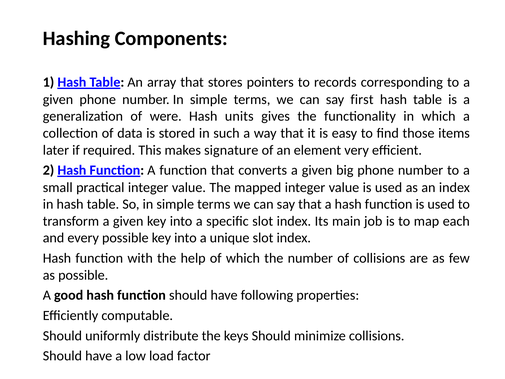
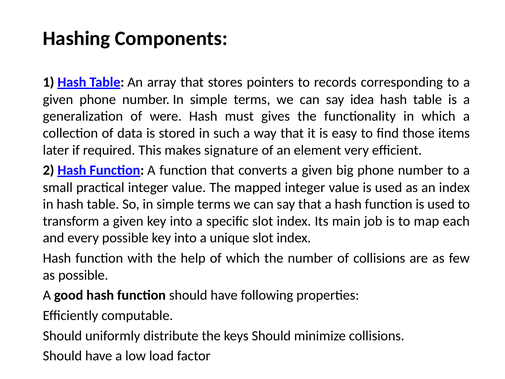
first: first -> idea
units: units -> must
